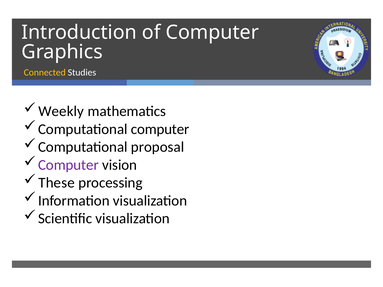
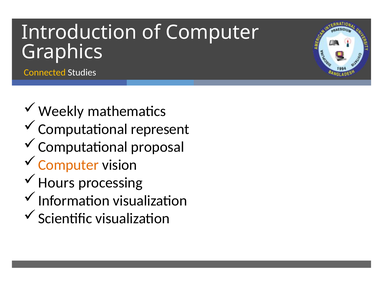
Computational computer: computer -> represent
Computer at (68, 165) colour: purple -> orange
These: These -> Hours
